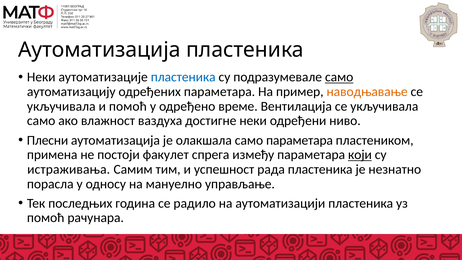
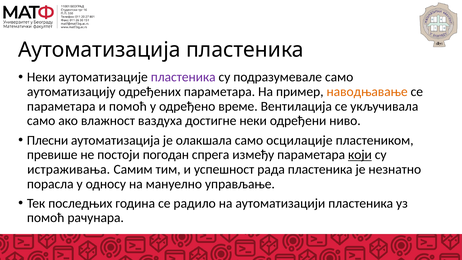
пластеника at (183, 77) colour: blue -> purple
само at (339, 77) underline: present -> none
укључивала at (61, 106): укључивала -> параметара
само параметара: параметара -> осцилације
примена: примена -> превише
факулет: факулет -> погодан
